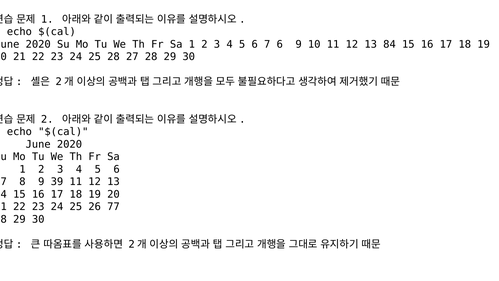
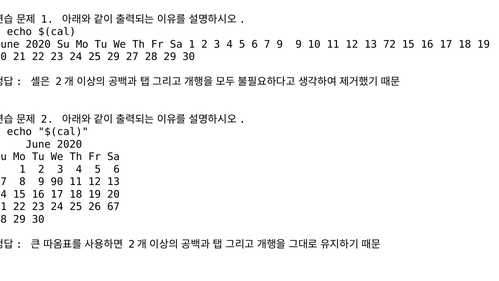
7 6: 6 -> 9
84: 84 -> 72
25 28: 28 -> 29
39: 39 -> 90
77: 77 -> 67
